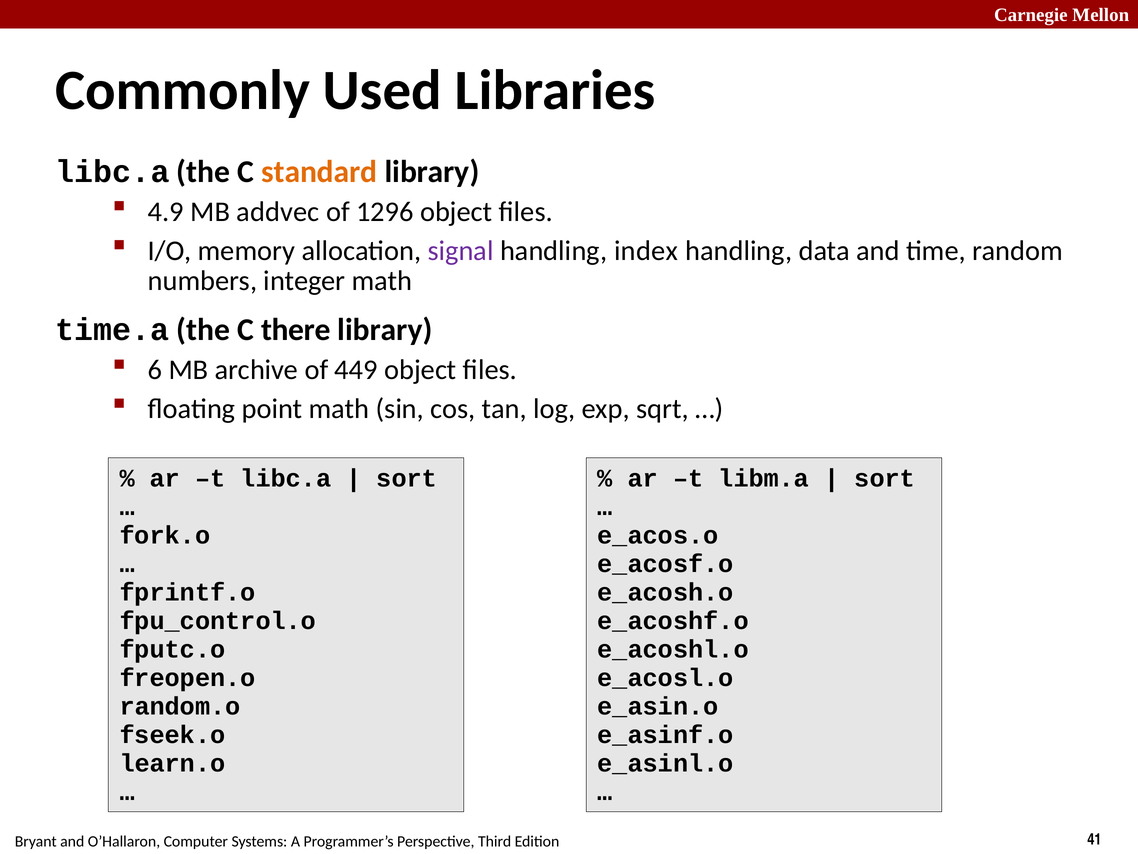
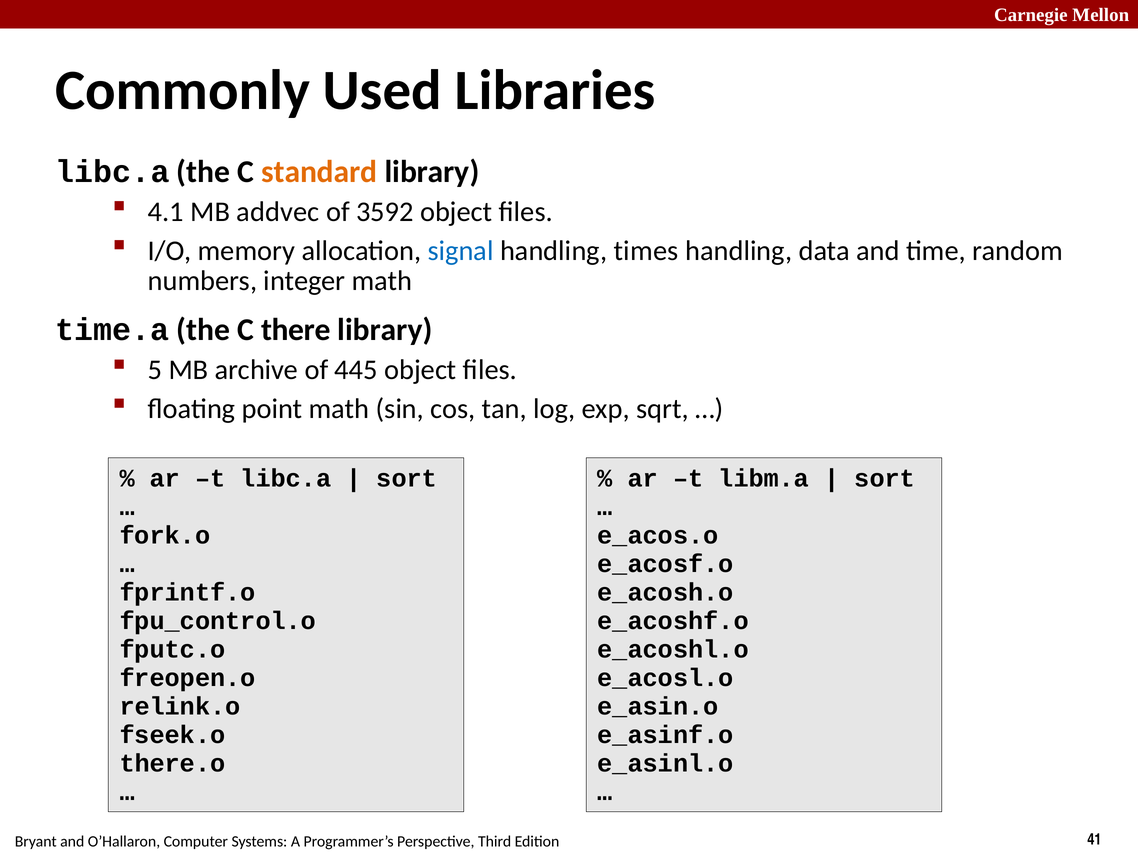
4.9: 4.9 -> 4.1
1296: 1296 -> 3592
signal colour: purple -> blue
index: index -> times
6: 6 -> 5
449: 449 -> 445
random.o: random.o -> relink.o
learn.o: learn.o -> there.o
